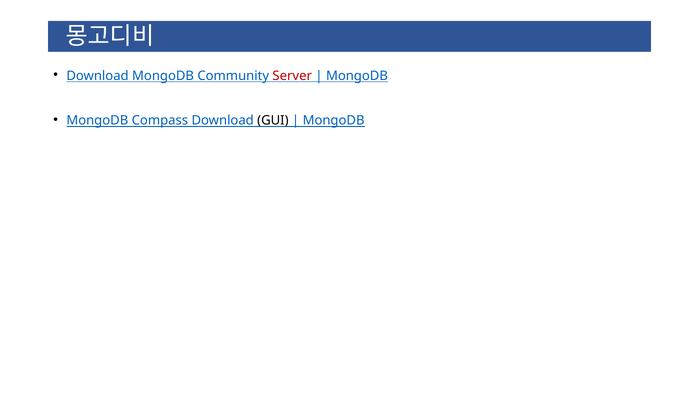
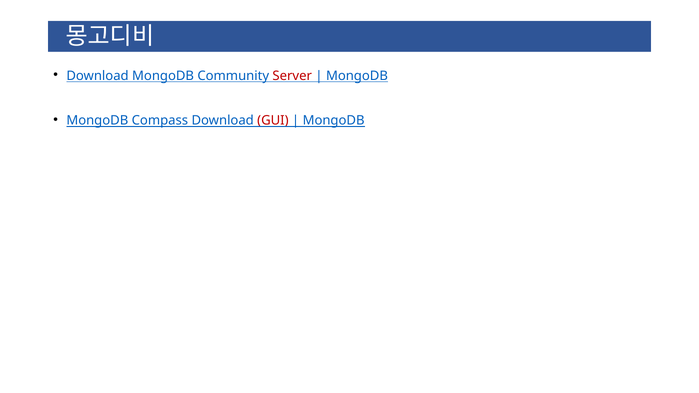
GUI colour: black -> red
